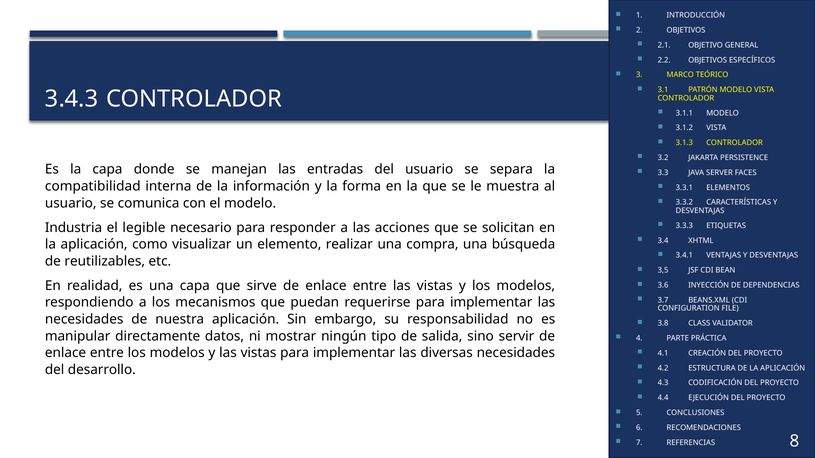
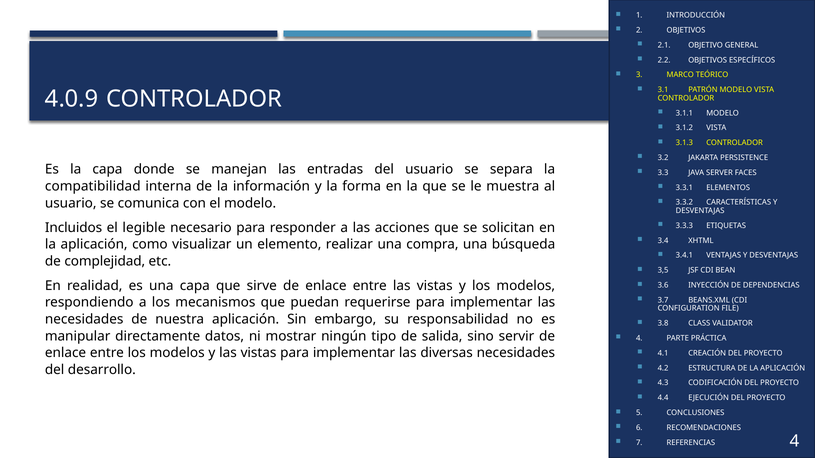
3.4.3: 3.4.3 -> 4.0.9
Industria: Industria -> Incluidos
reutilizables: reutilizables -> complejidad
REFERENCIAS 8: 8 -> 4
